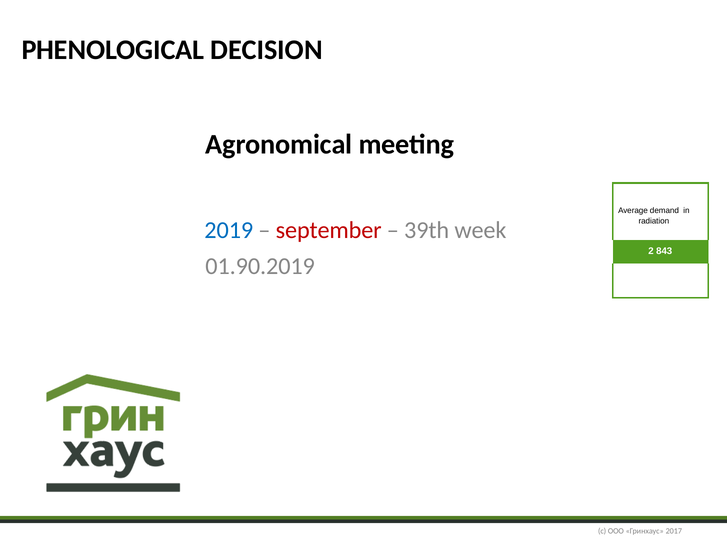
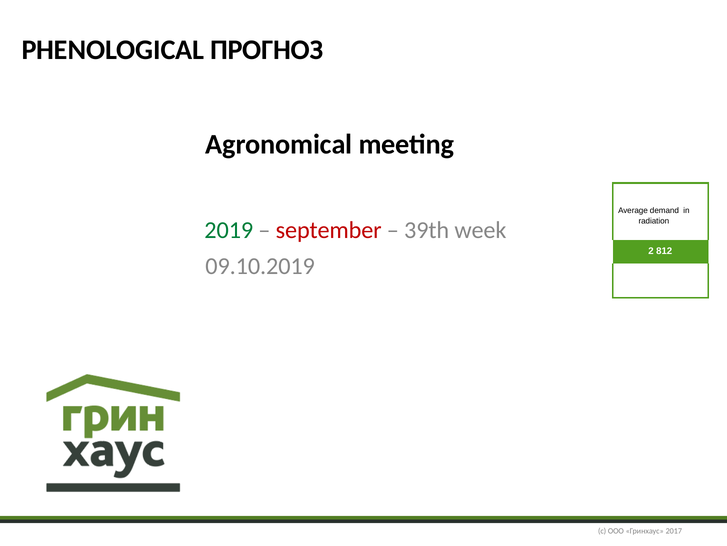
DECISION: DECISION -> ПРОГНОЗ
2019 colour: blue -> green
843: 843 -> 812
01.90.2019: 01.90.2019 -> 09.10.2019
